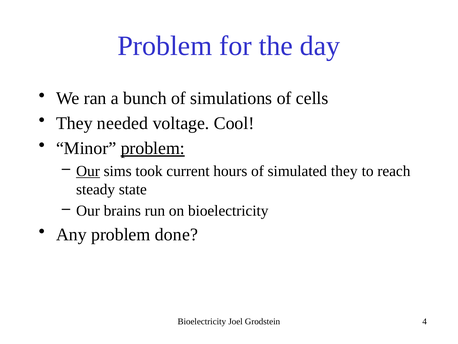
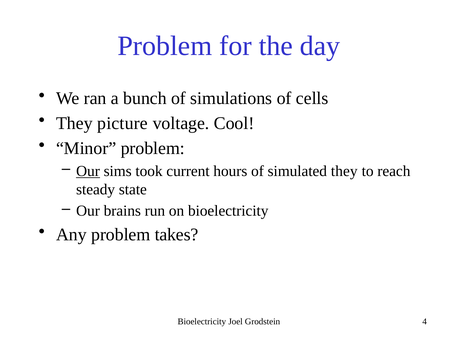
needed: needed -> picture
problem at (153, 148) underline: present -> none
done: done -> takes
